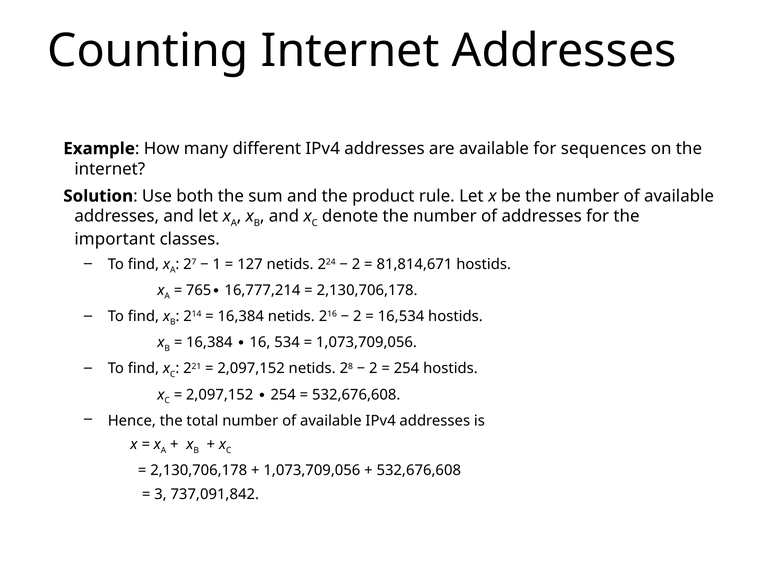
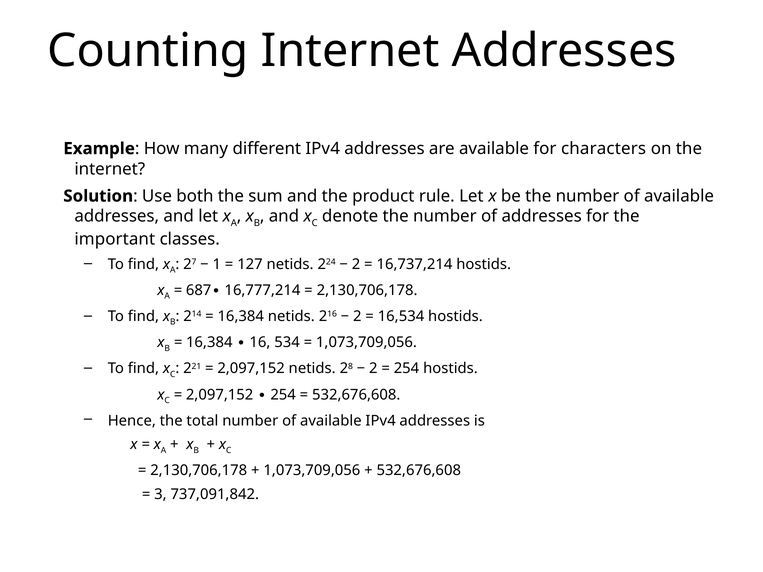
sequences: sequences -> characters
81,814,671: 81,814,671 -> 16,737,214
765: 765 -> 687
